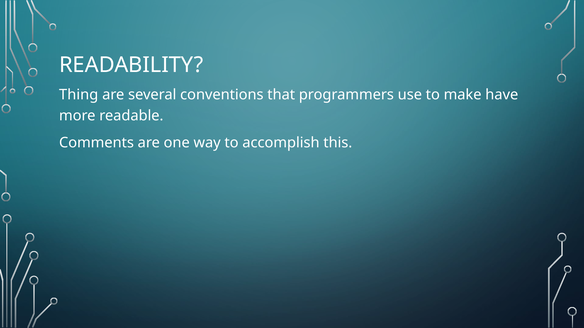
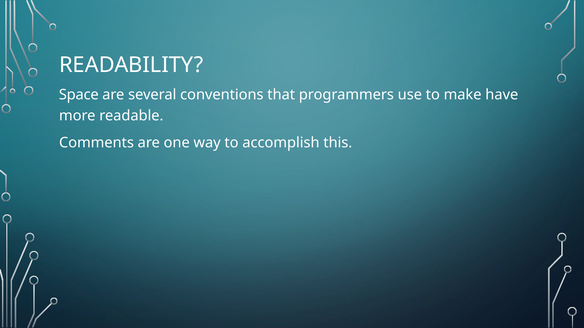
Thing: Thing -> Space
